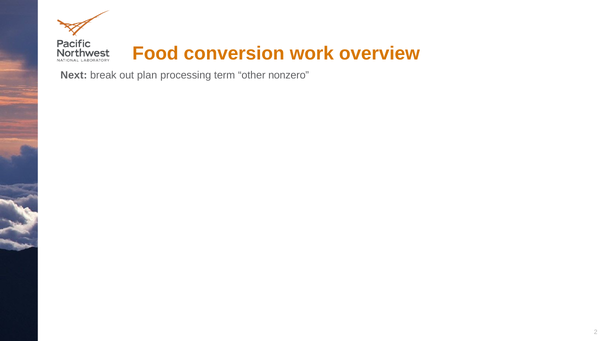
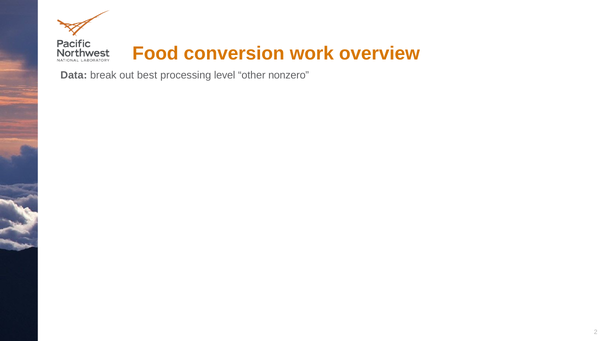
Next: Next -> Data
plan: plan -> best
term: term -> level
